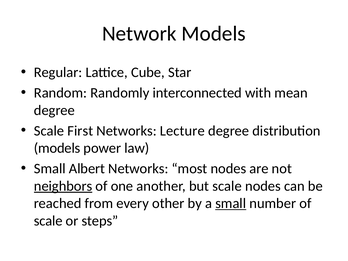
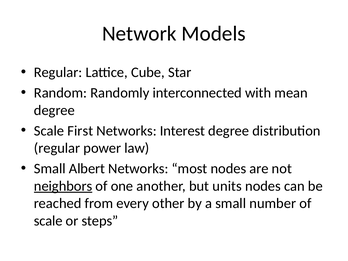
Lecture: Lecture -> Interest
models at (57, 148): models -> regular
but scale: scale -> units
small at (231, 203) underline: present -> none
